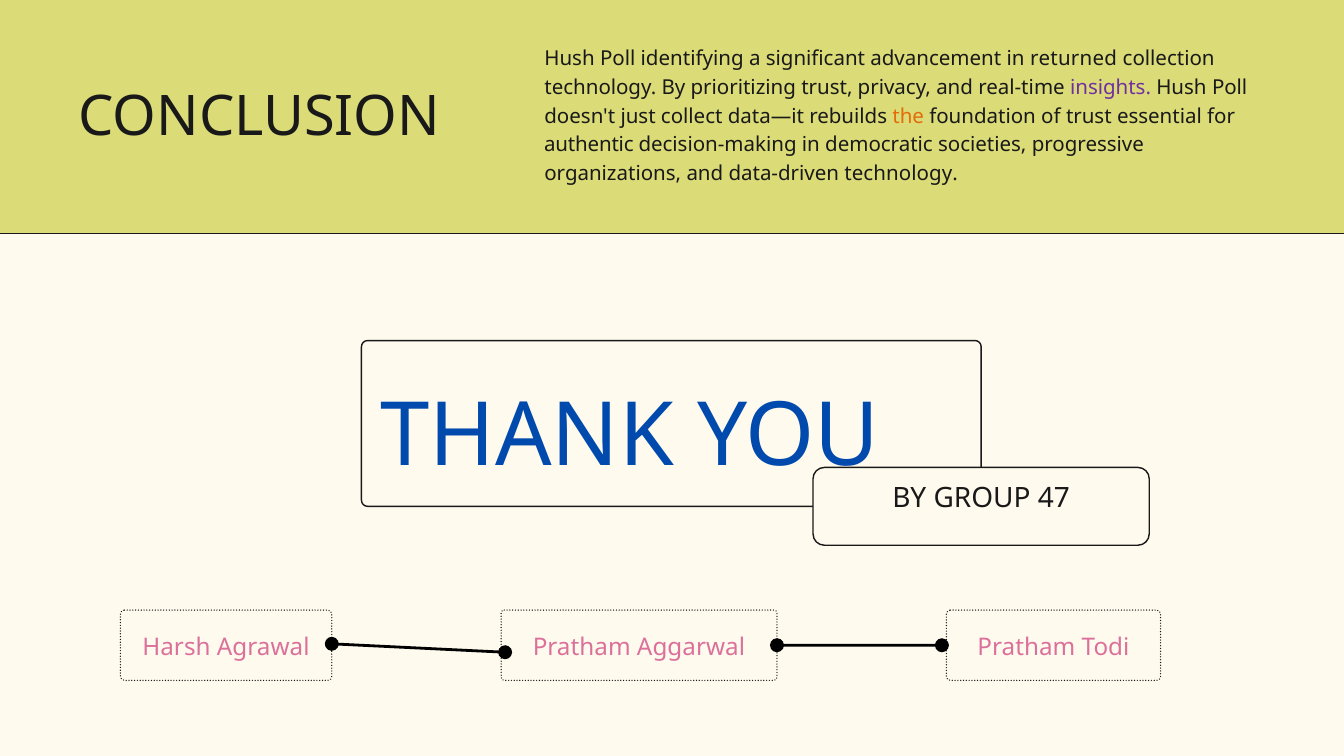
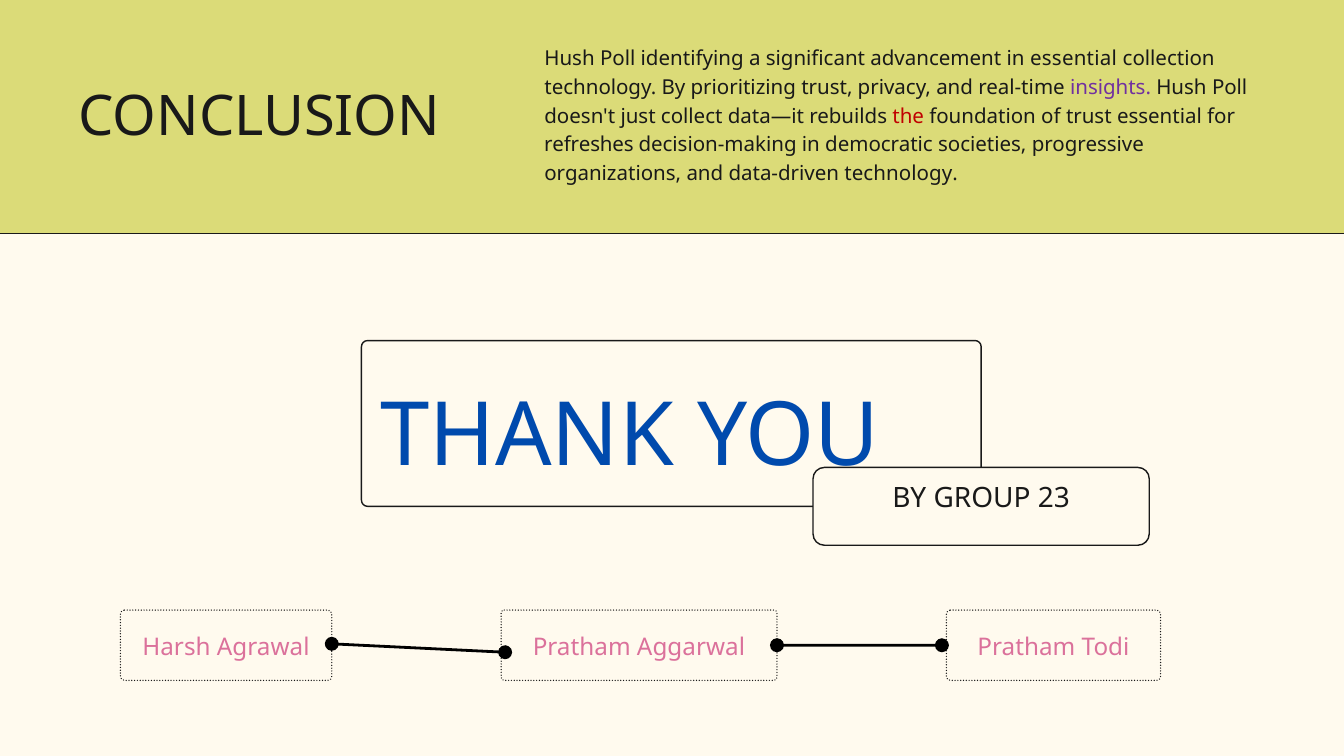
in returned: returned -> essential
the colour: orange -> red
authentic: authentic -> refreshes
47: 47 -> 23
